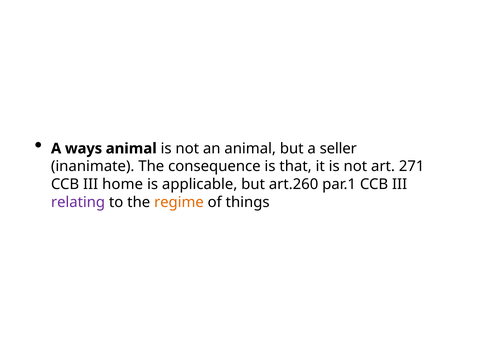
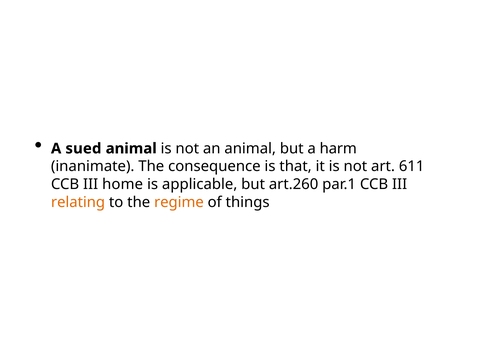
ways: ways -> sued
seller: seller -> harm
271: 271 -> 611
relating colour: purple -> orange
